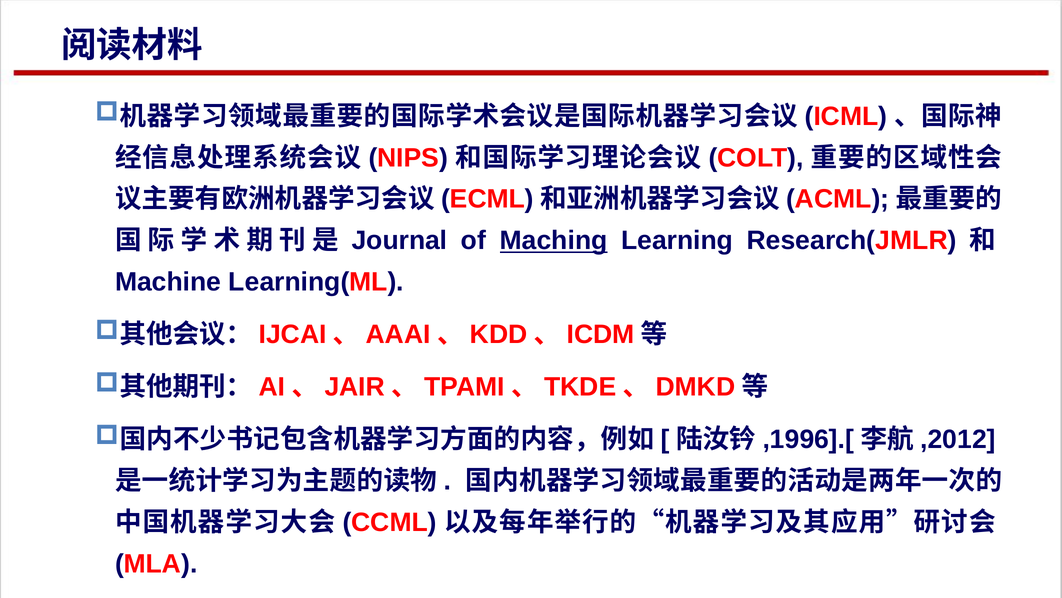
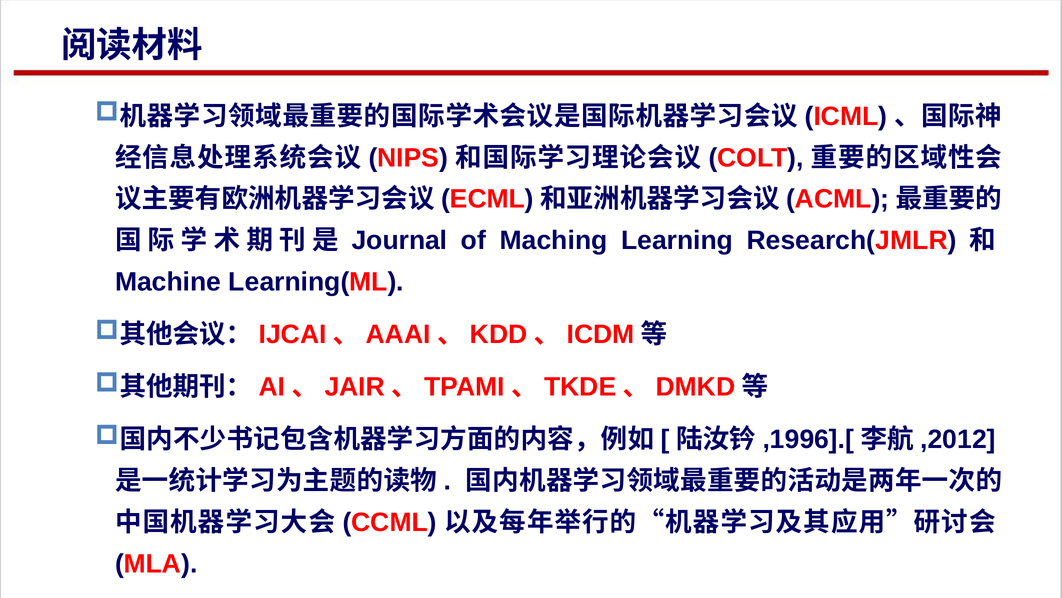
Maching underline: present -> none
